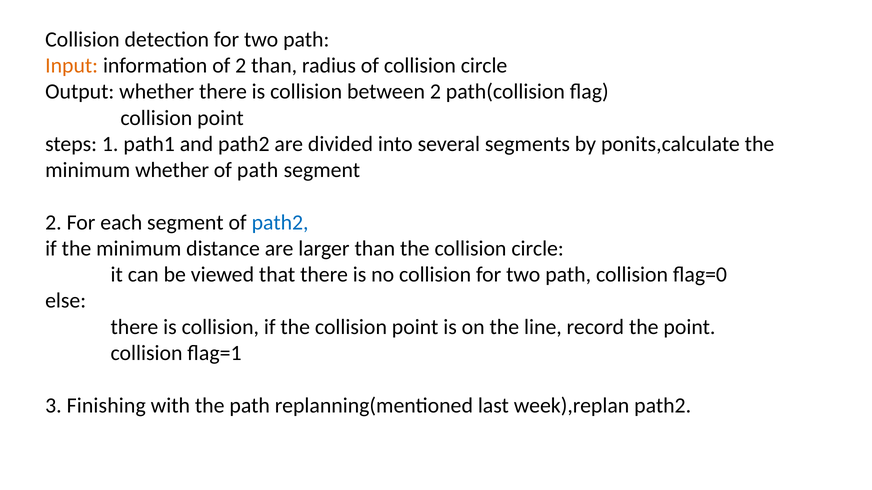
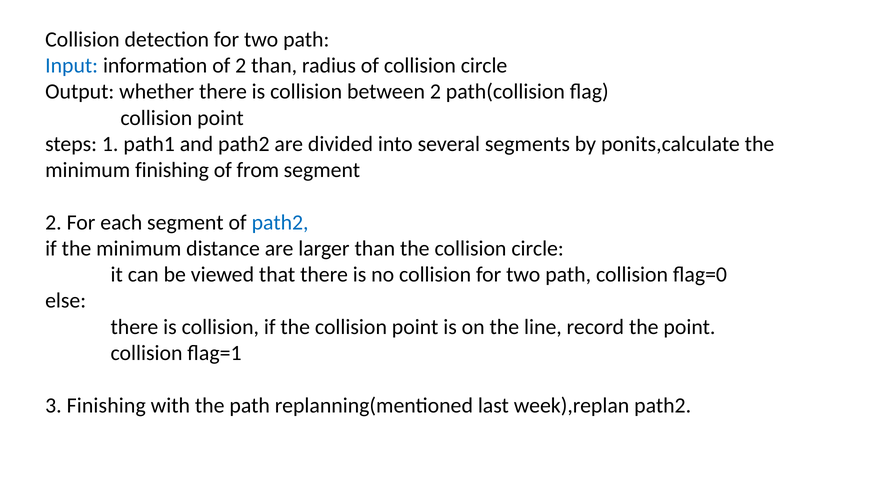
Input colour: orange -> blue
minimum whether: whether -> finishing
of path: path -> from
